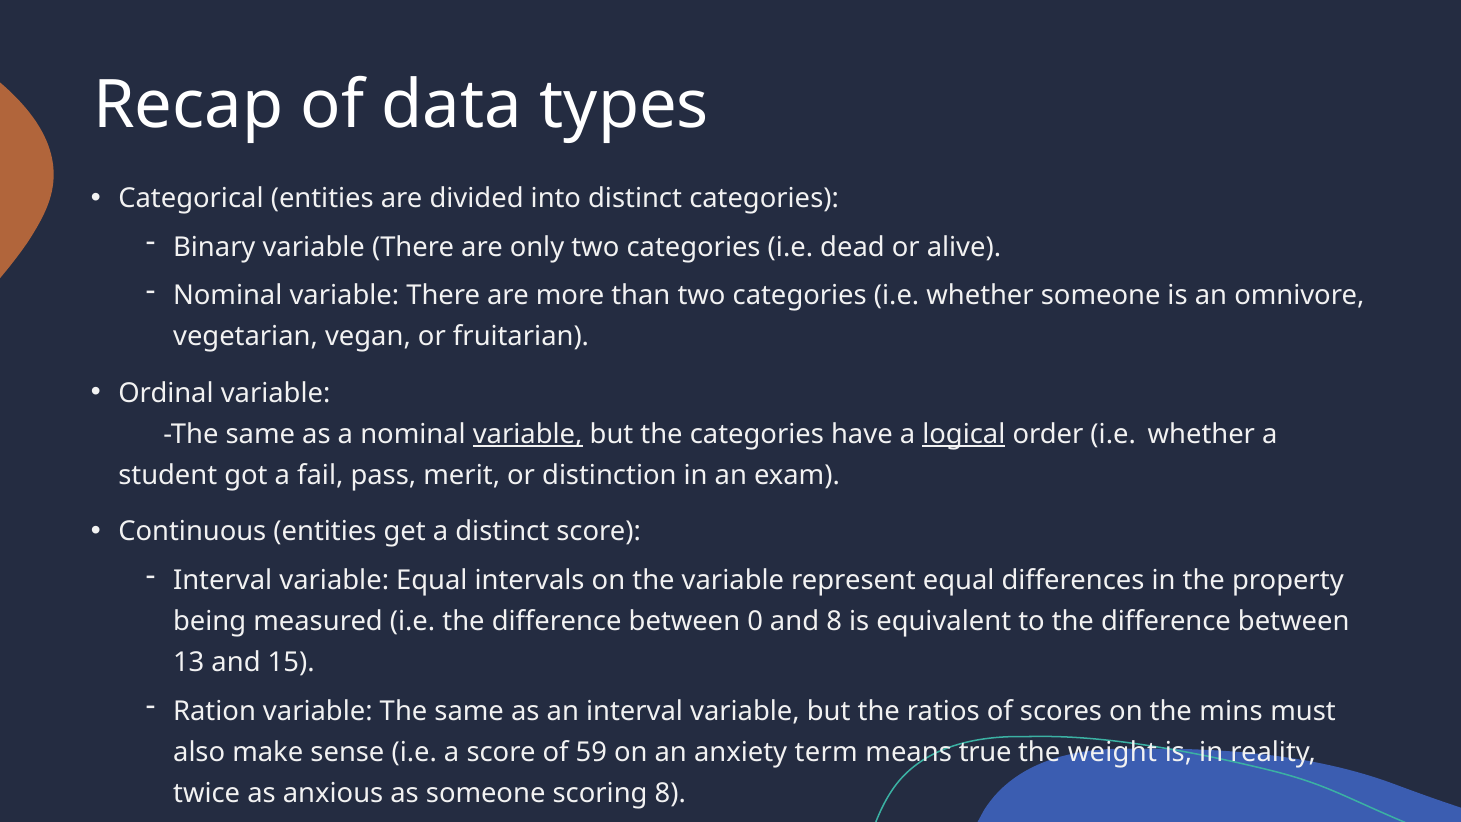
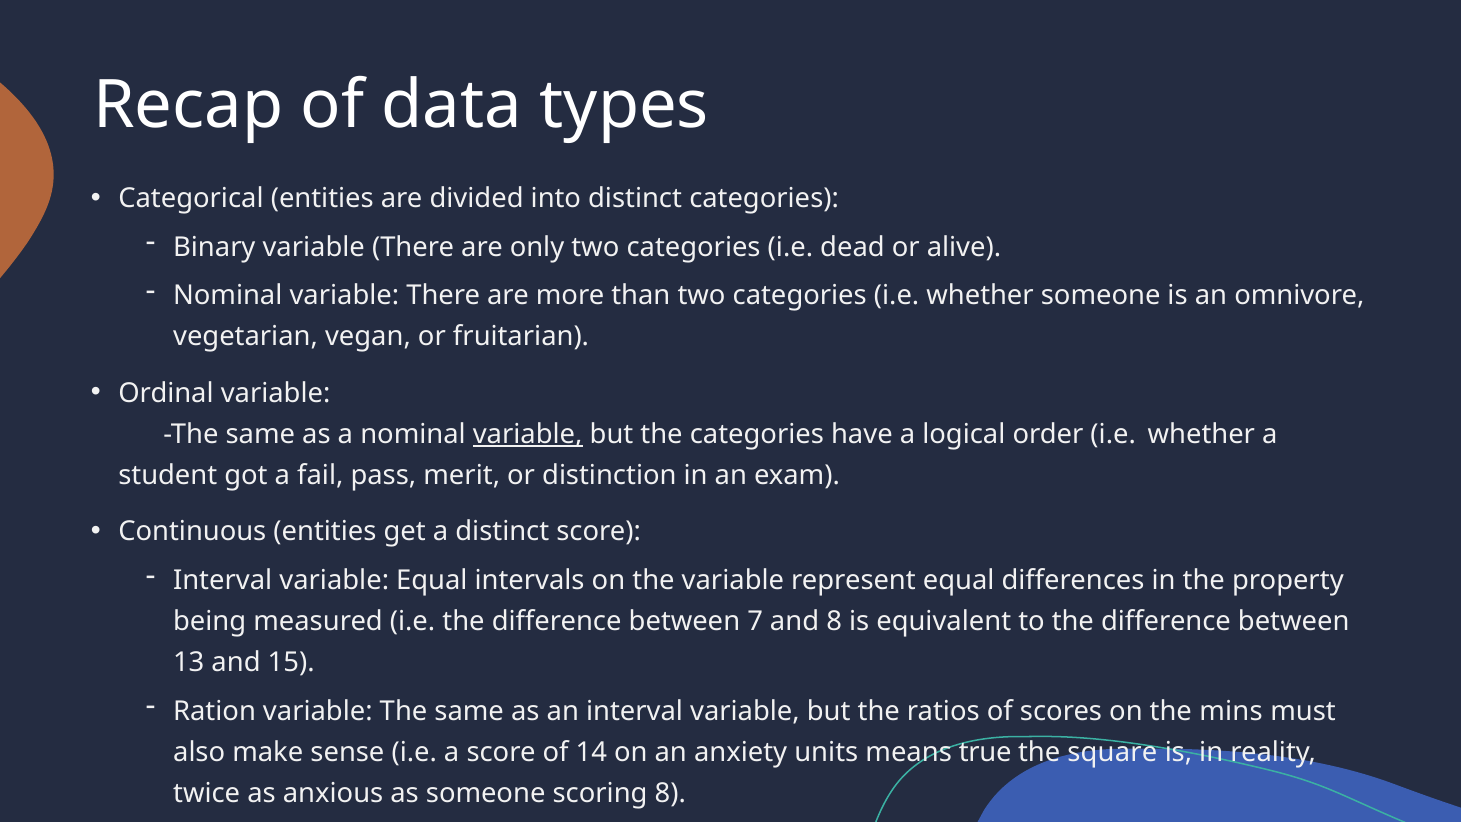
logical underline: present -> none
0: 0 -> 7
59: 59 -> 14
term: term -> units
weight: weight -> square
